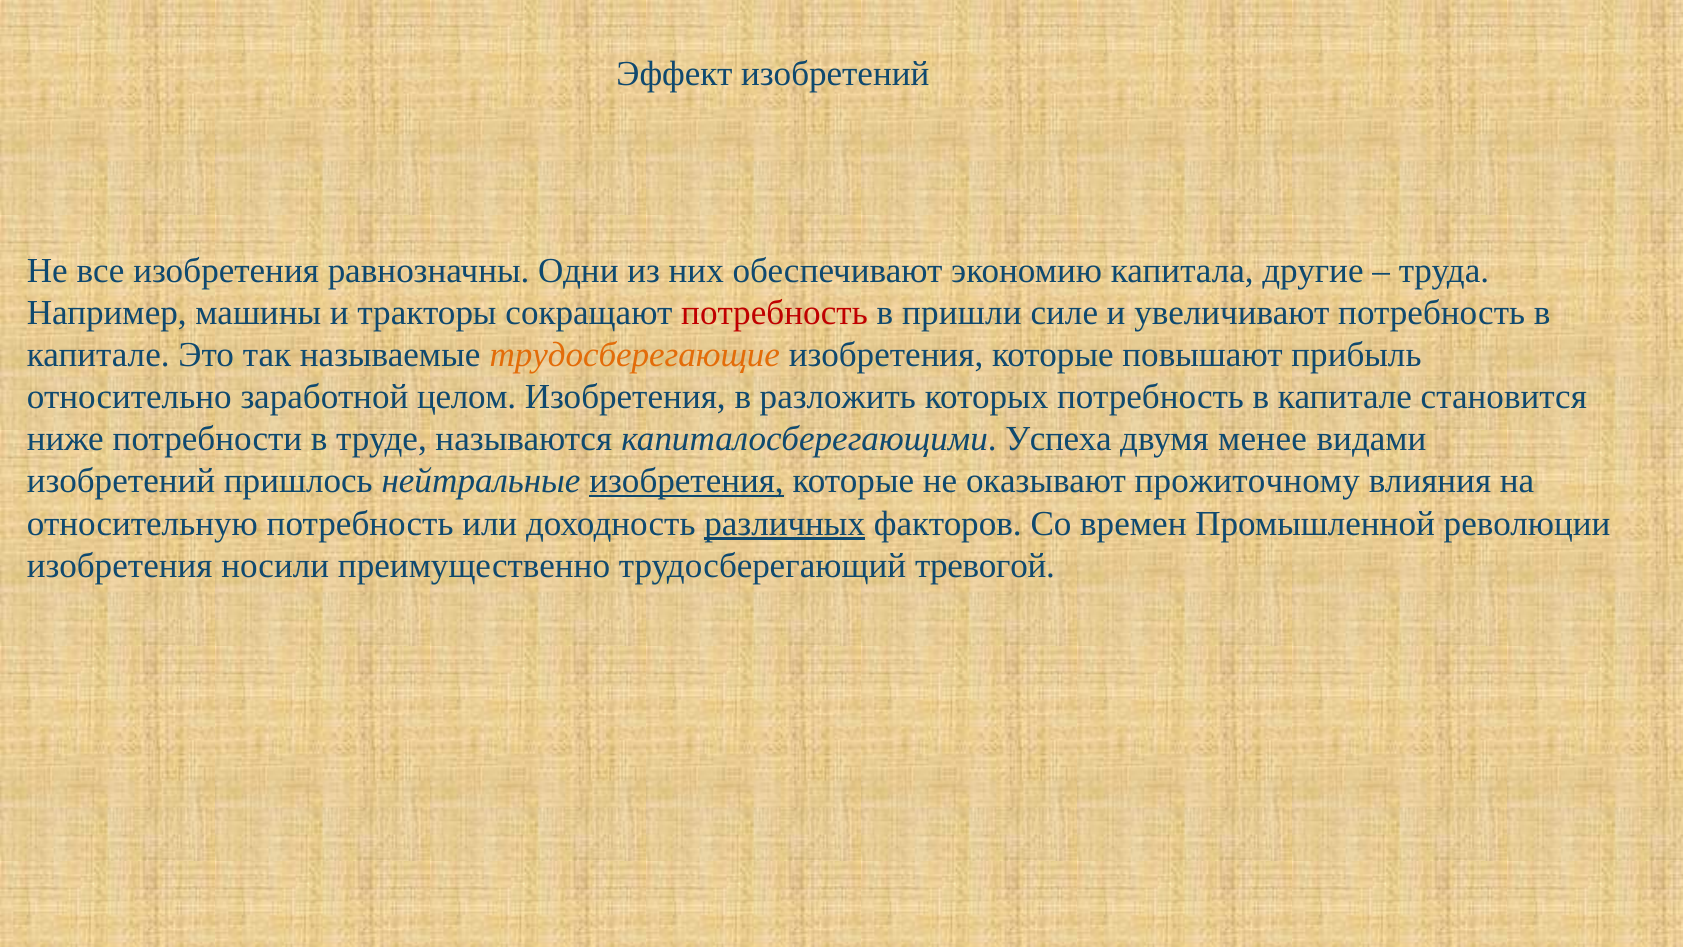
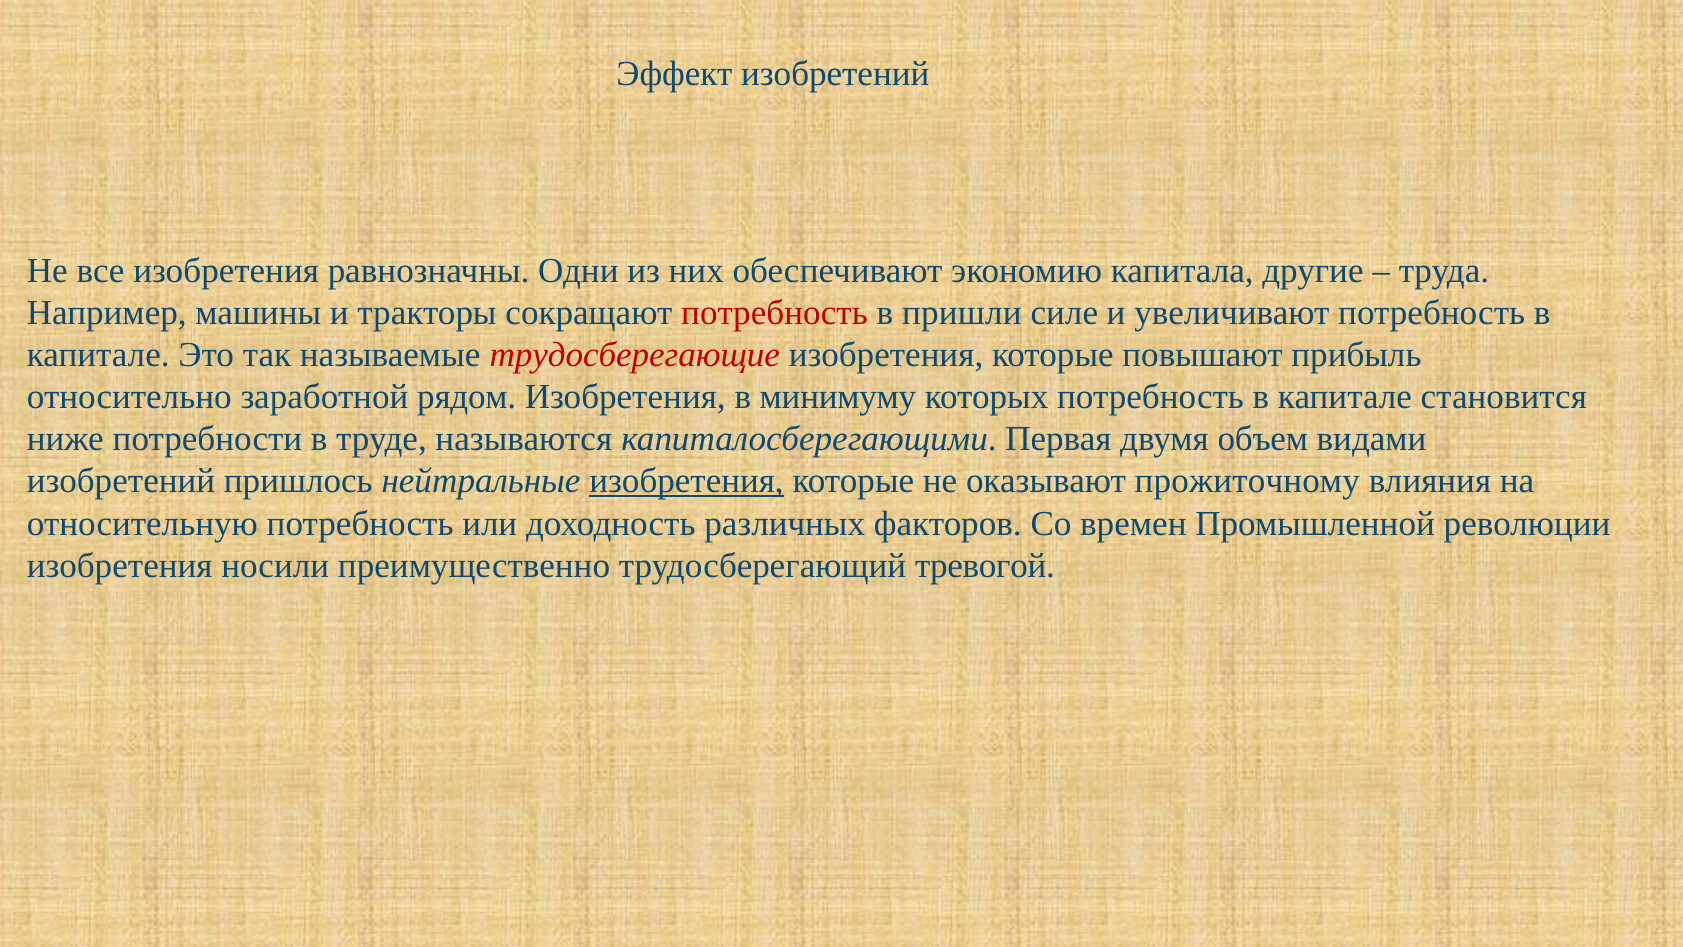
трудосберегающие colour: orange -> red
целом: целом -> рядом
разложить: разложить -> минимуму
Успеха: Успеха -> Первая
менее: менее -> объем
различных underline: present -> none
